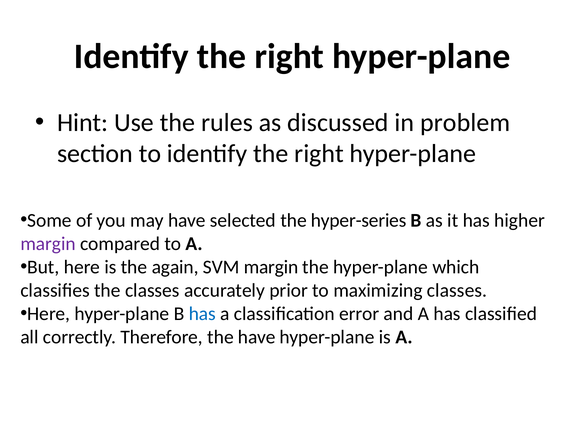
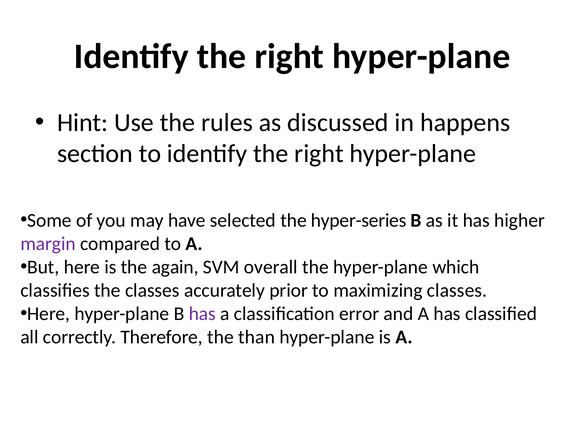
problem: problem -> happens
SVM margin: margin -> overall
has at (202, 314) colour: blue -> purple
the have: have -> than
